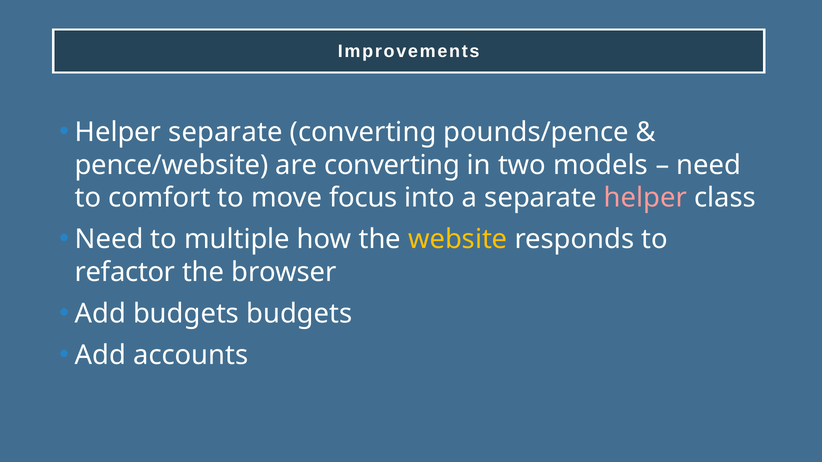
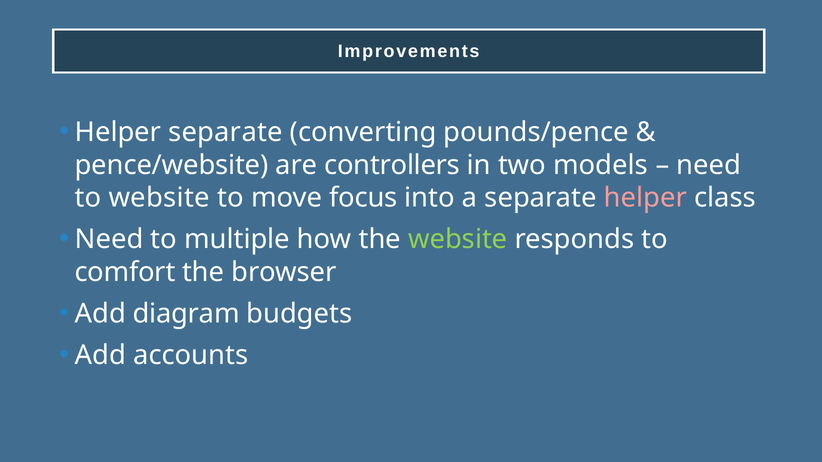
are converting: converting -> controllers
to comfort: comfort -> website
website at (458, 240) colour: yellow -> light green
refactor: refactor -> comfort
Add budgets: budgets -> diagram
